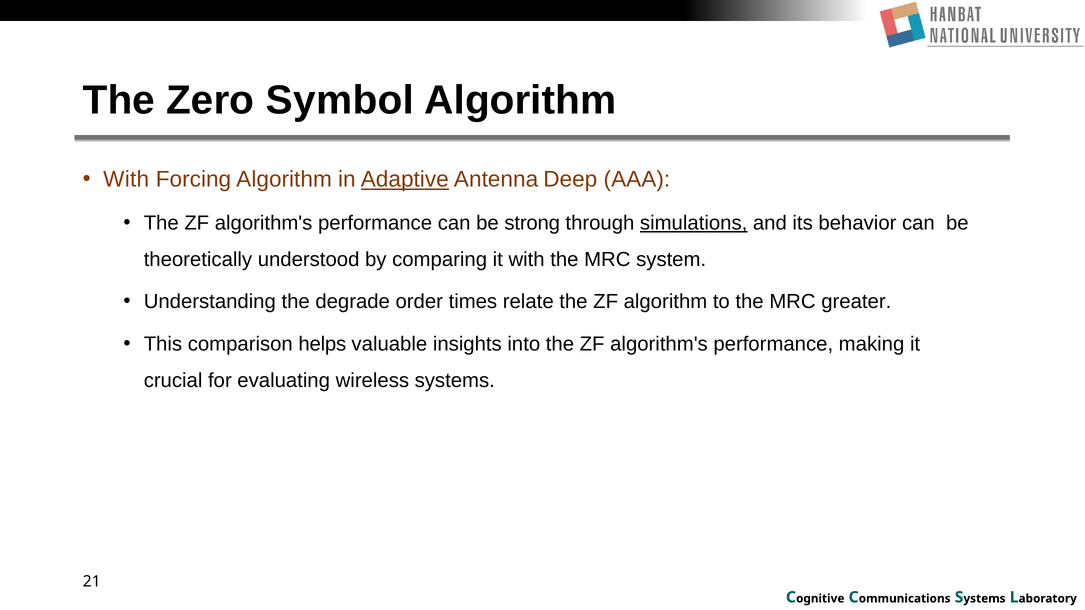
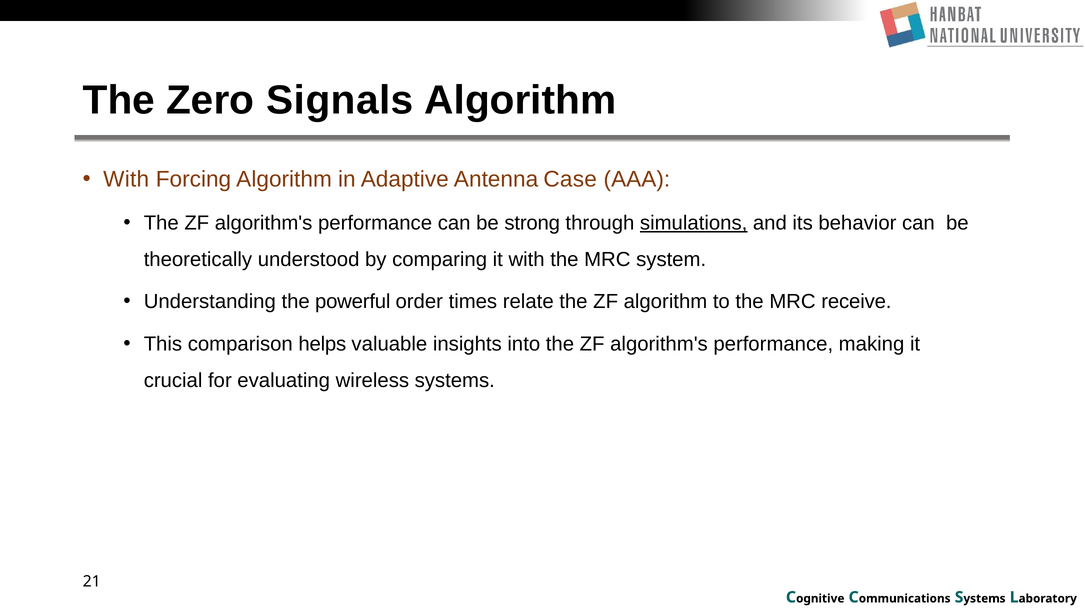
Symbol: Symbol -> Signals
Adaptive underline: present -> none
Deep: Deep -> Case
degrade: degrade -> powerful
greater: greater -> receive
